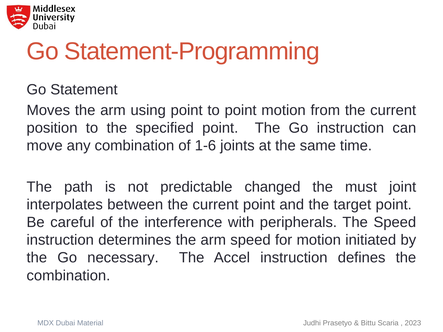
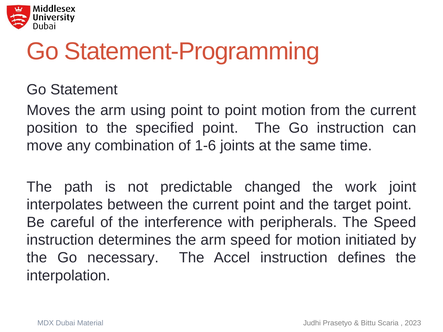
must: must -> work
combination at (68, 276): combination -> interpolation
